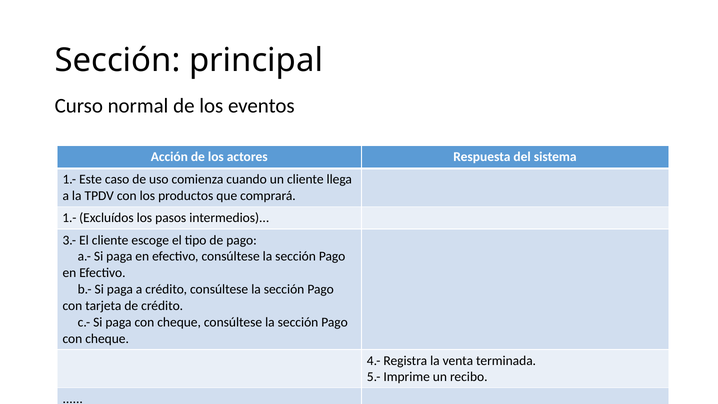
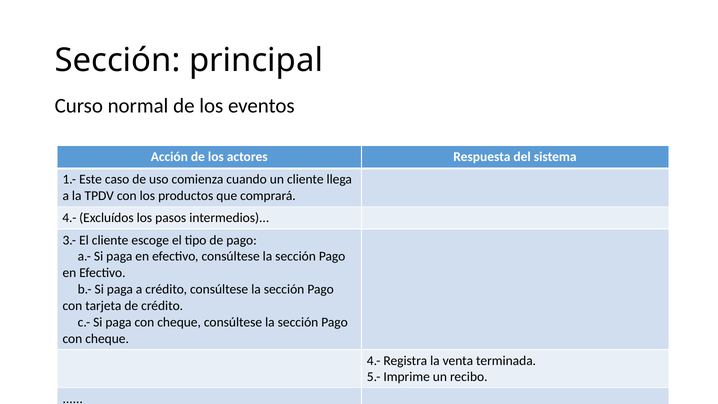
1.- at (69, 218): 1.- -> 4.-
